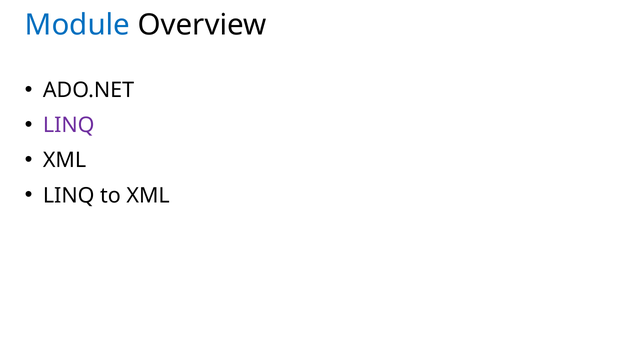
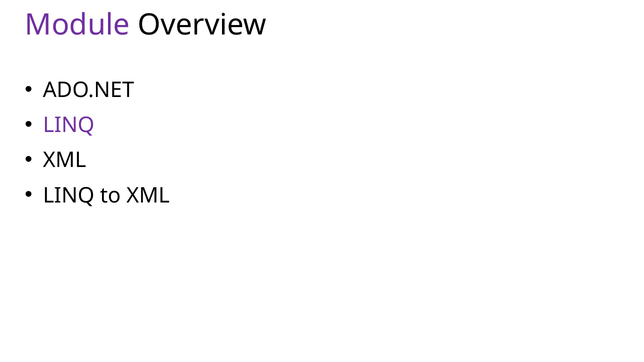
Module colour: blue -> purple
